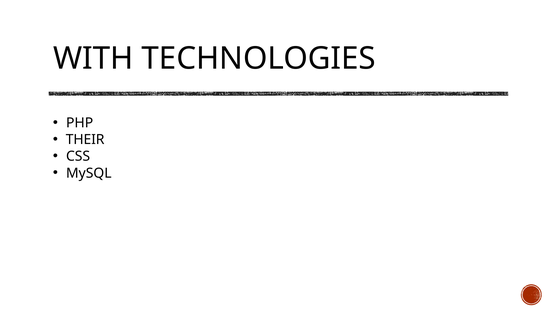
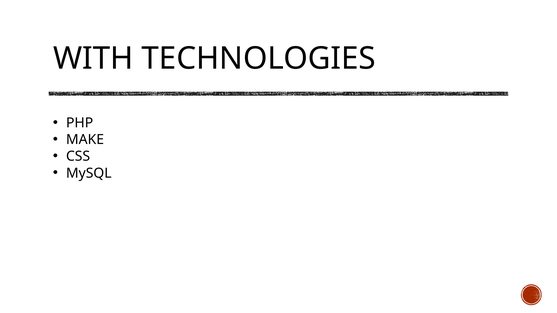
THEIR: THEIR -> MAKE
